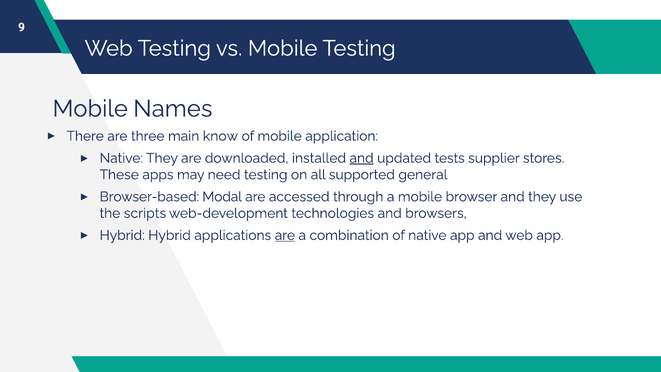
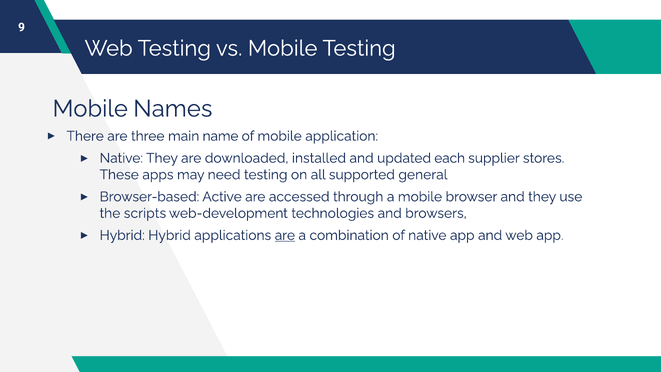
know: know -> name
and at (362, 158) underline: present -> none
tests: tests -> each
Modal: Modal -> Active
